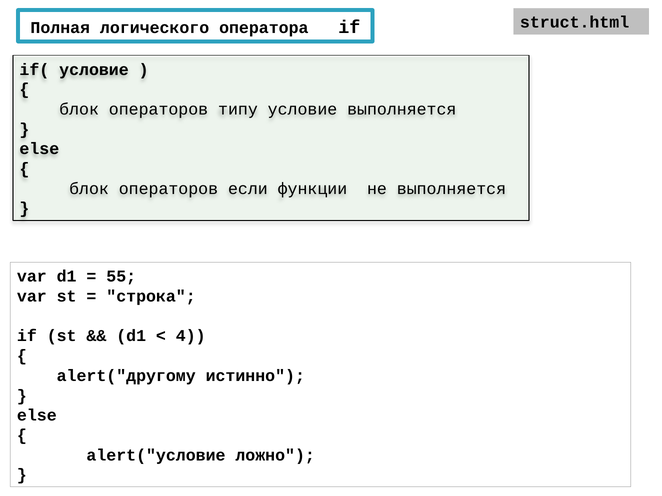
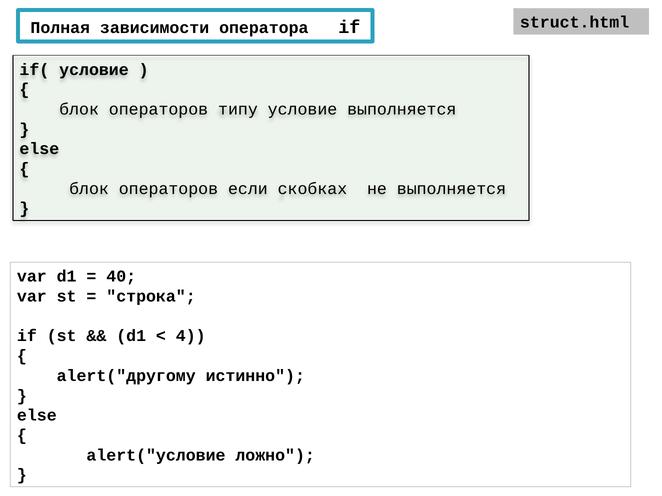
логического: логического -> зависимости
функции: функции -> скобках
55: 55 -> 40
